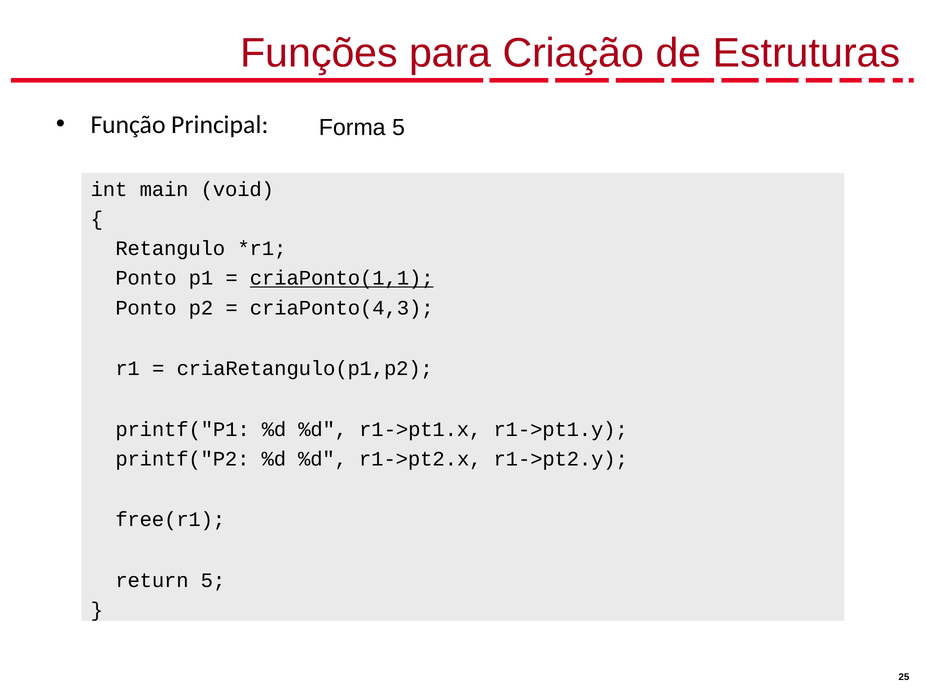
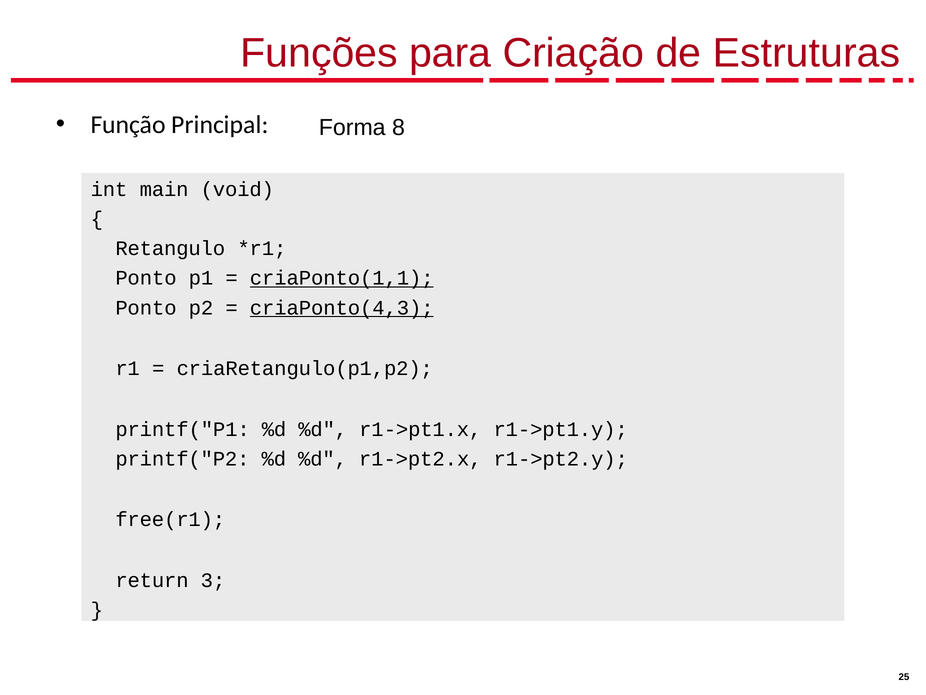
Forma 5: 5 -> 8
criaPonto(4,3 underline: none -> present
return 5: 5 -> 3
